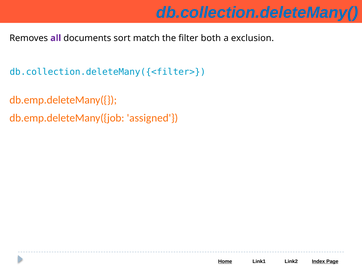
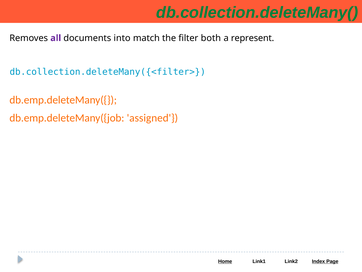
db.collection.deleteMany( colour: blue -> green
sort: sort -> into
exclusion: exclusion -> represent
